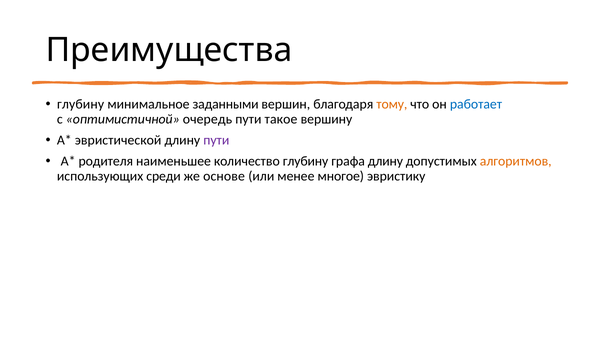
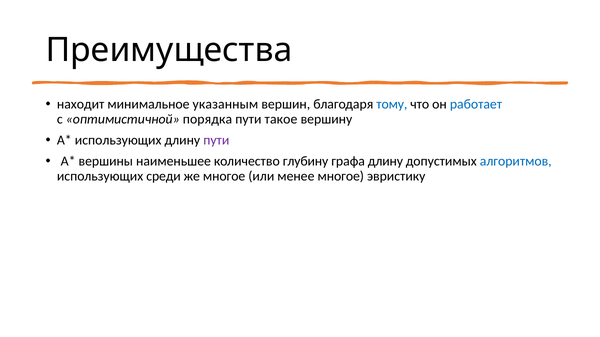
глубину at (81, 105): глубину -> находит
заданными: заданными -> указанным
тому colour: orange -> blue
очередь: очередь -> порядка
эвристической at (118, 140): эвристической -> использующих
родителя: родителя -> вершины
алгоритмов colour: orange -> blue
же основе: основе -> многое
